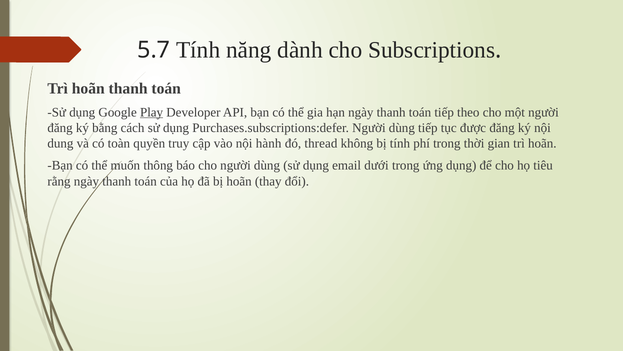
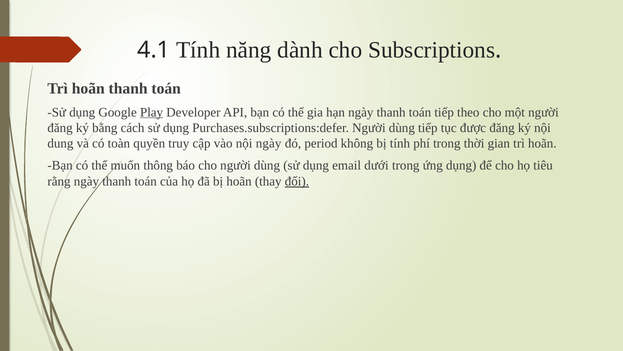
5.7: 5.7 -> 4.1
nội hành: hành -> ngày
thread: thread -> period
đổi underline: none -> present
